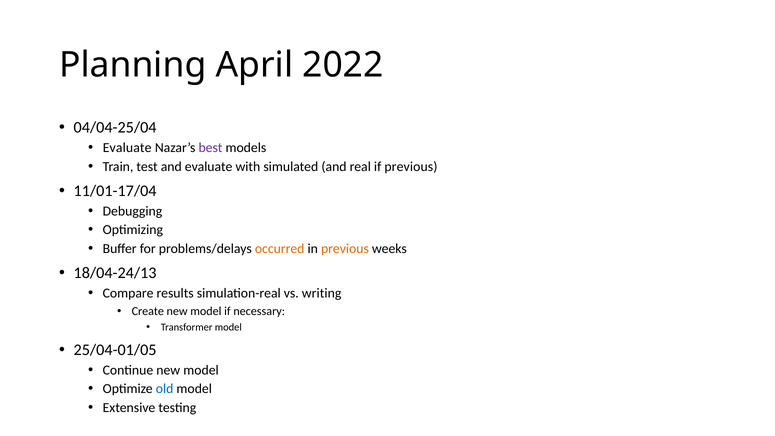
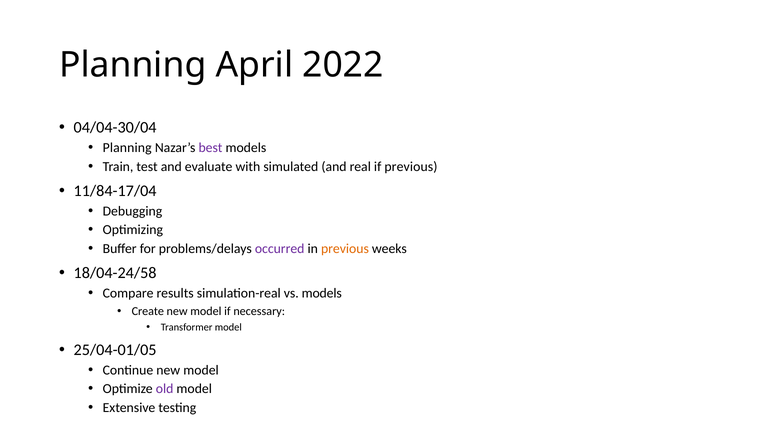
04/04-25/04: 04/04-25/04 -> 04/04-30/04
Evaluate at (127, 148): Evaluate -> Planning
11/01-17/04: 11/01-17/04 -> 11/84-17/04
occurred colour: orange -> purple
18/04-24/13: 18/04-24/13 -> 18/04-24/58
vs writing: writing -> models
old colour: blue -> purple
